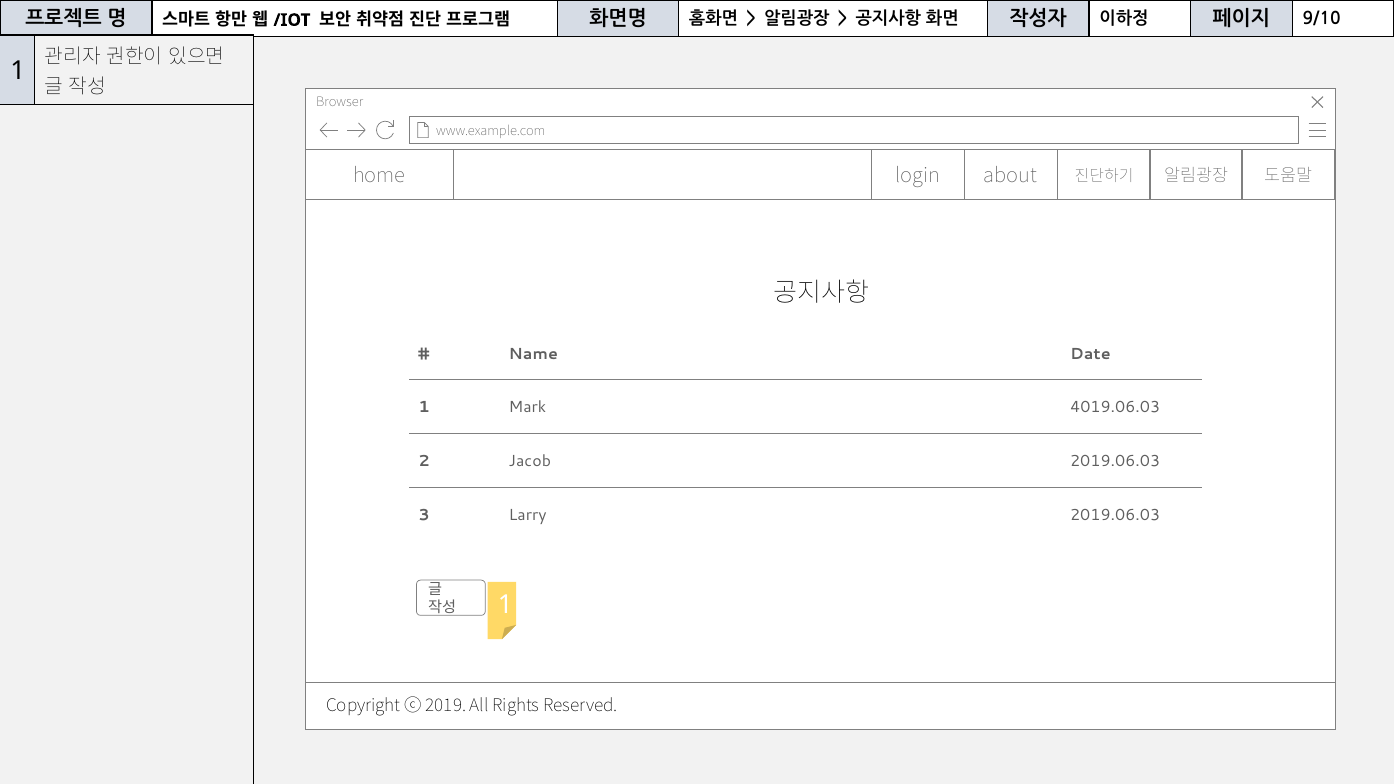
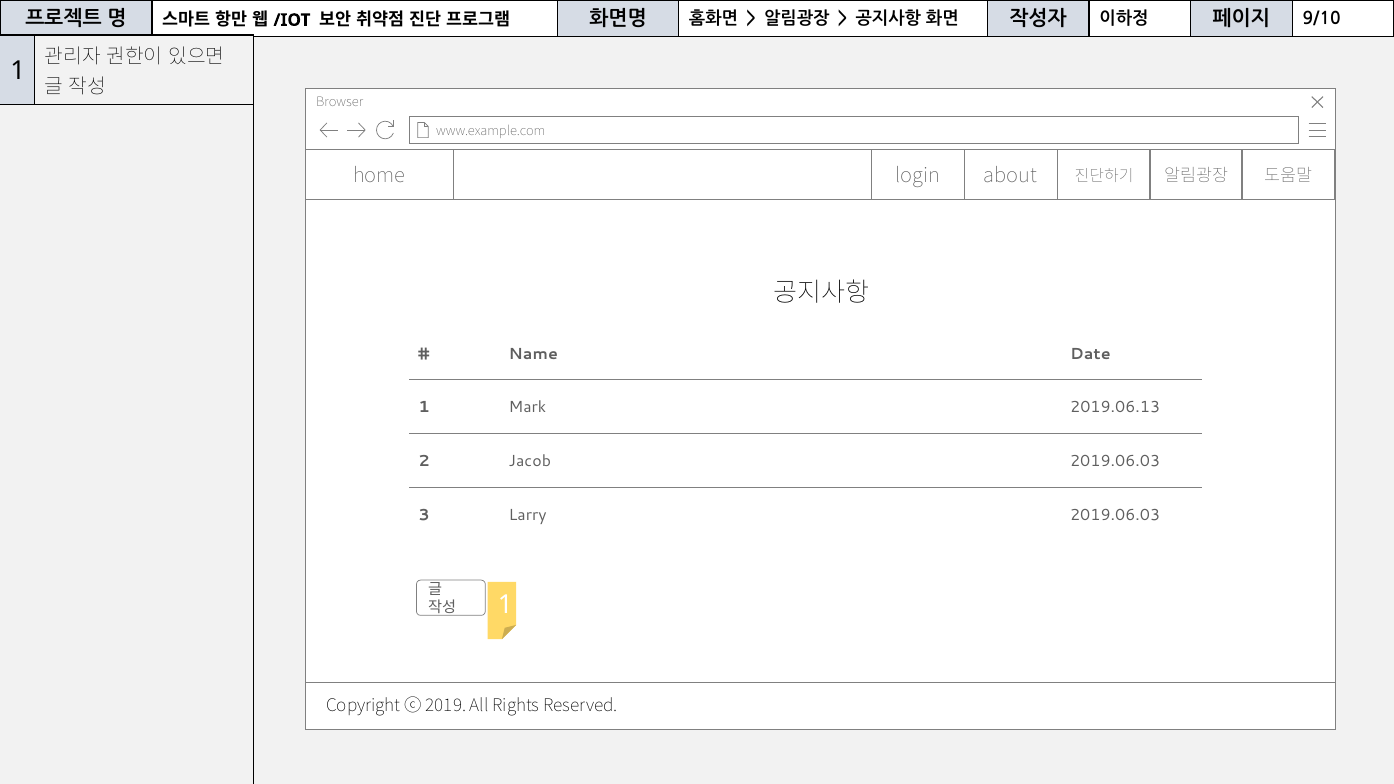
4019.06.03: 4019.06.03 -> 2019.06.13
